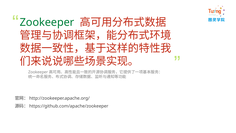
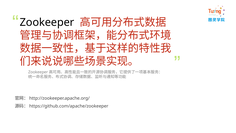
Zookeeper colour: green -> black
